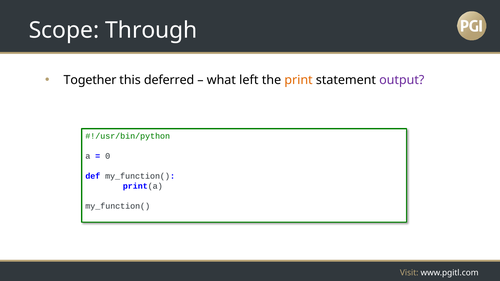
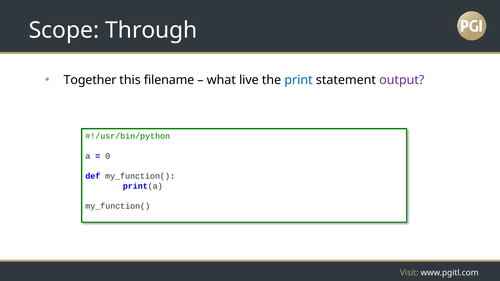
deferred: deferred -> filename
left: left -> live
print colour: orange -> blue
